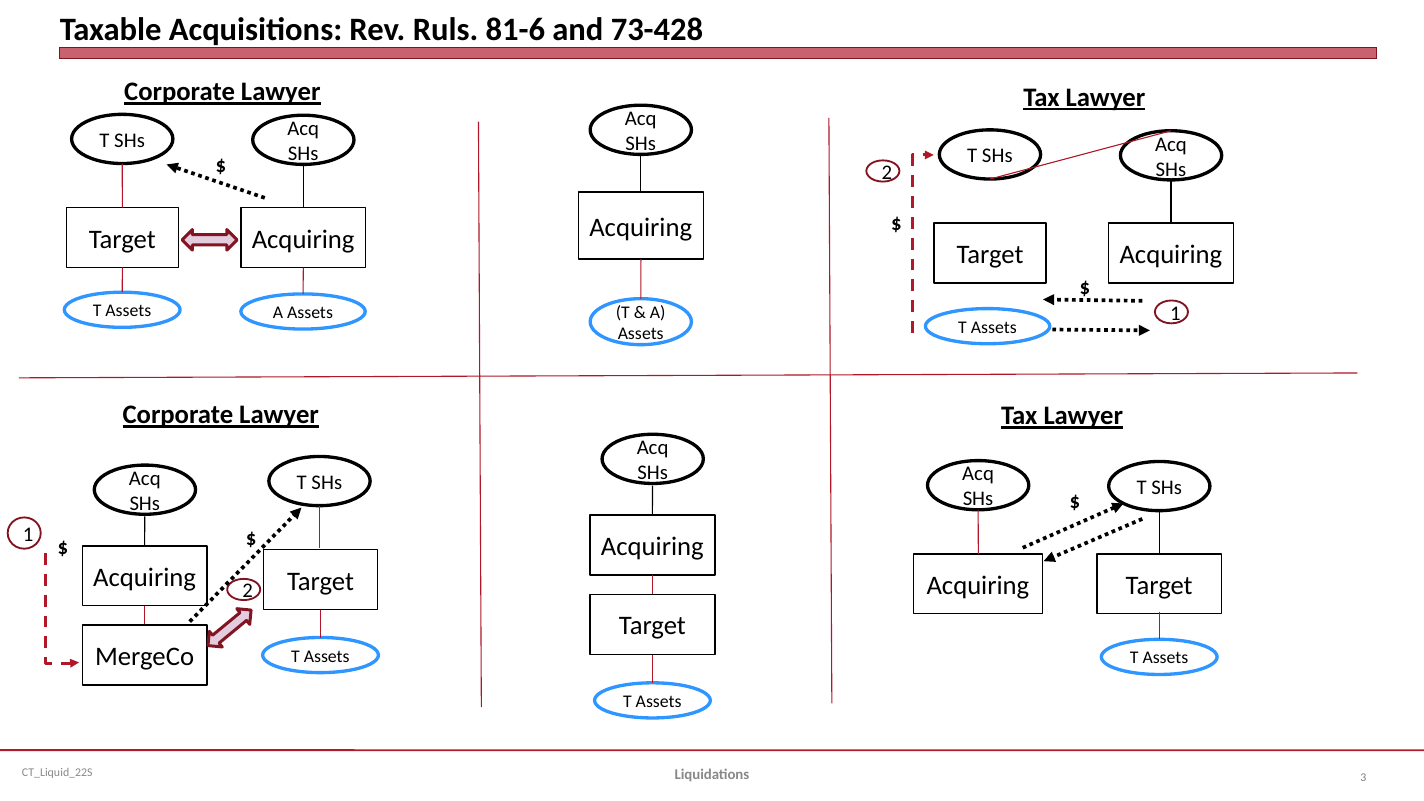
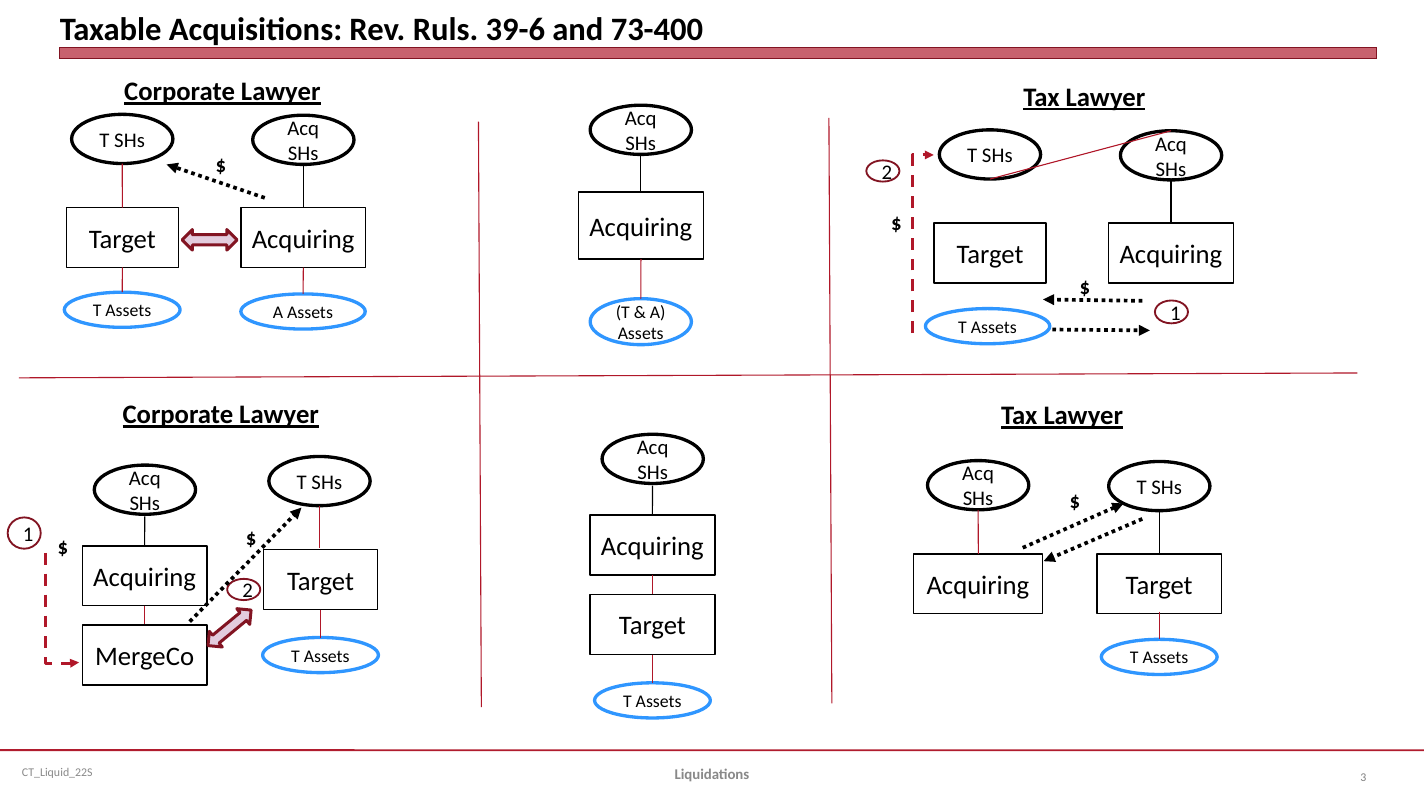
81-6: 81-6 -> 39-6
73-428: 73-428 -> 73-400
